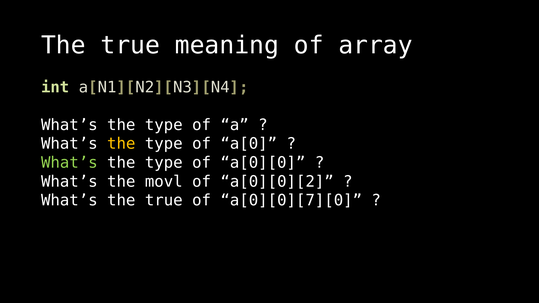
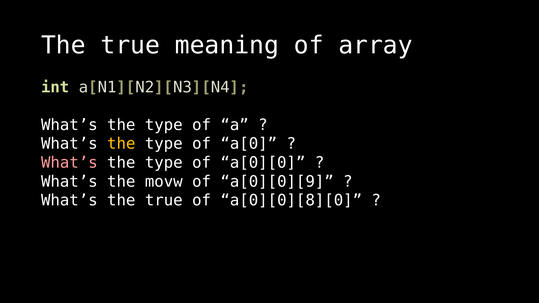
What’s at (69, 163) colour: light green -> pink
movl: movl -> movw
a[0][0][2: a[0][0][2 -> a[0][0][9
a[0][0][7][0: a[0][0][7][0 -> a[0][0][8][0
